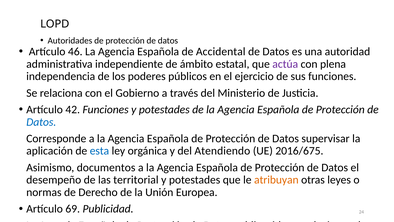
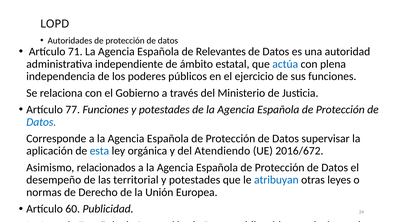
46: 46 -> 71
Accidental: Accidental -> Relevantes
actúa colour: purple -> blue
42: 42 -> 77
2016/675: 2016/675 -> 2016/672
documentos: documentos -> relacionados
atribuyan colour: orange -> blue
69: 69 -> 60
